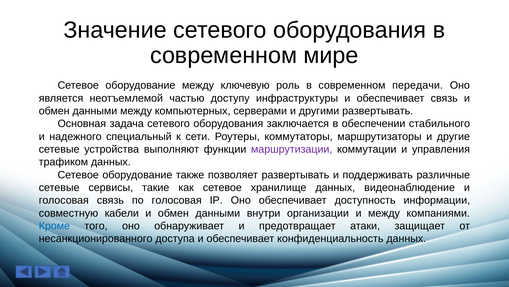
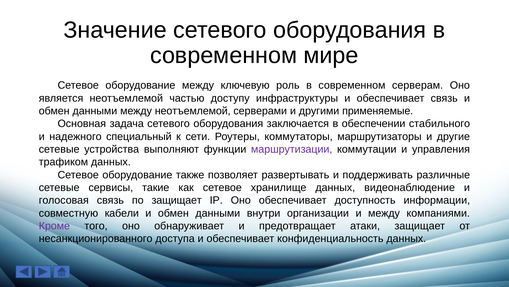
передачи: передачи -> серверам
между компьютерных: компьютерных -> неотъемлемой
другими развертывать: развертывать -> применяемые
по голосовая: голосовая -> защищает
Кроме colour: blue -> purple
